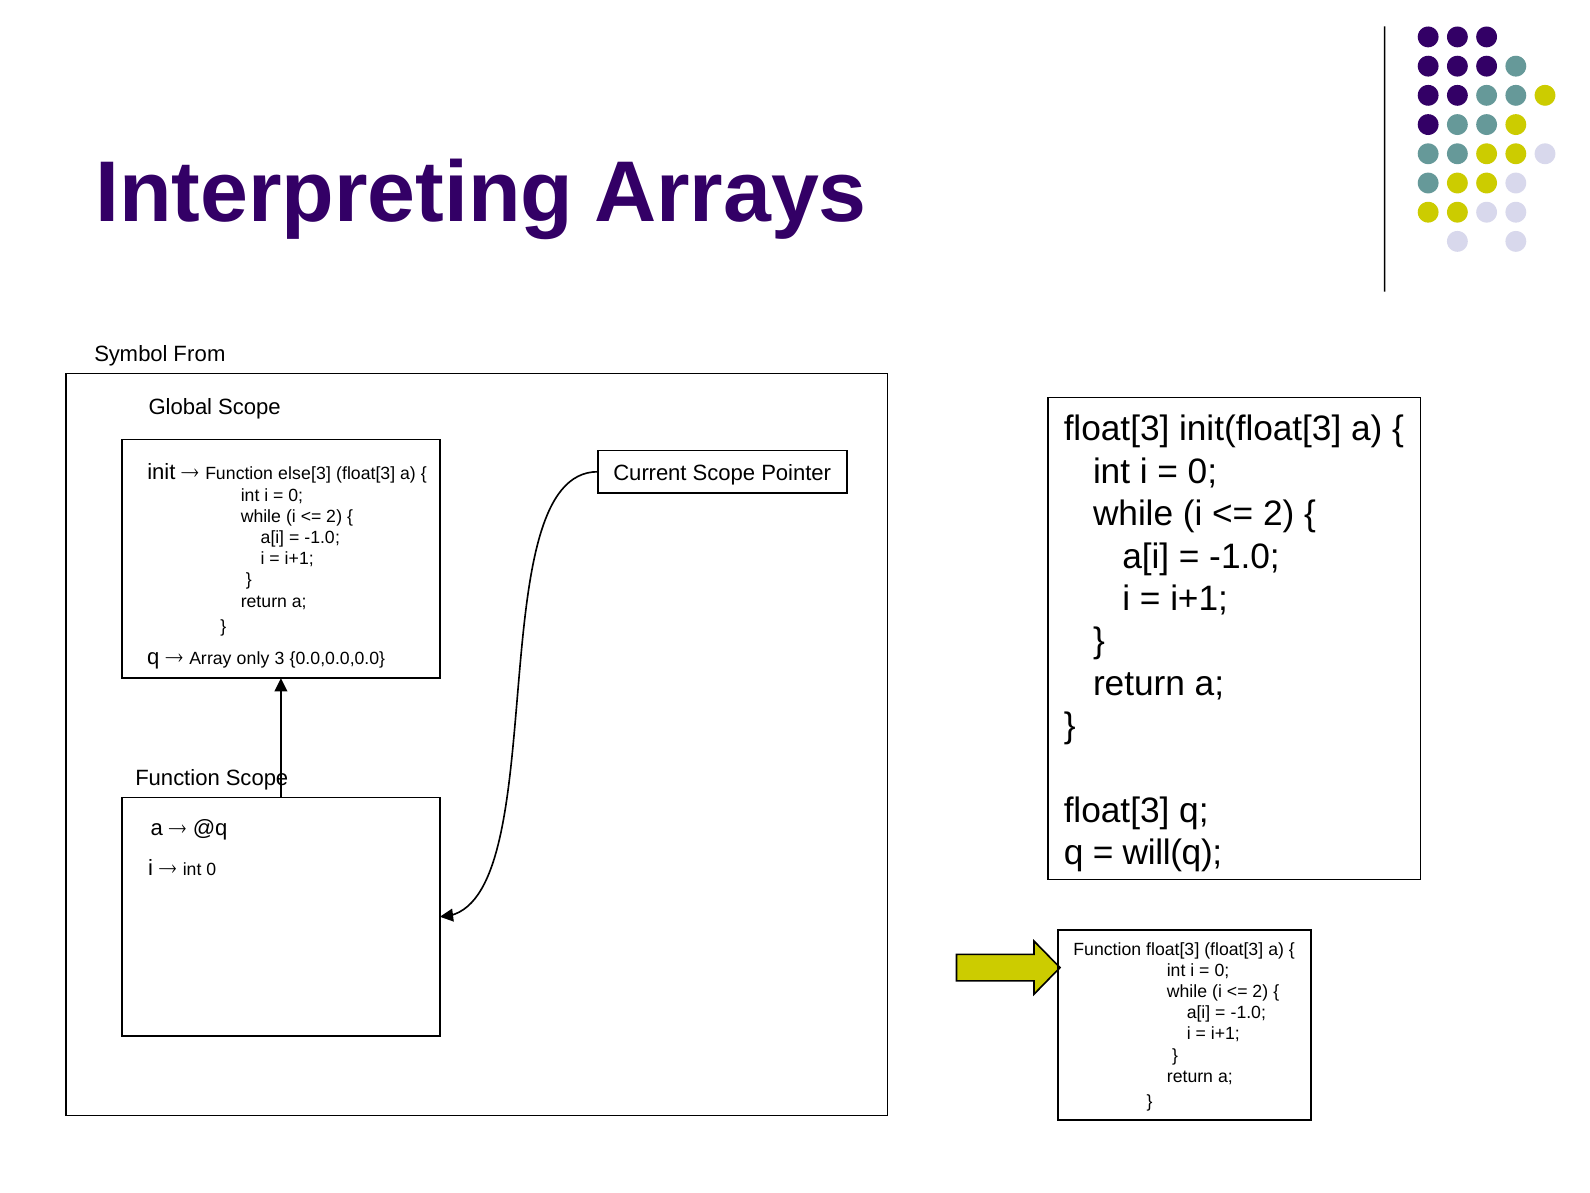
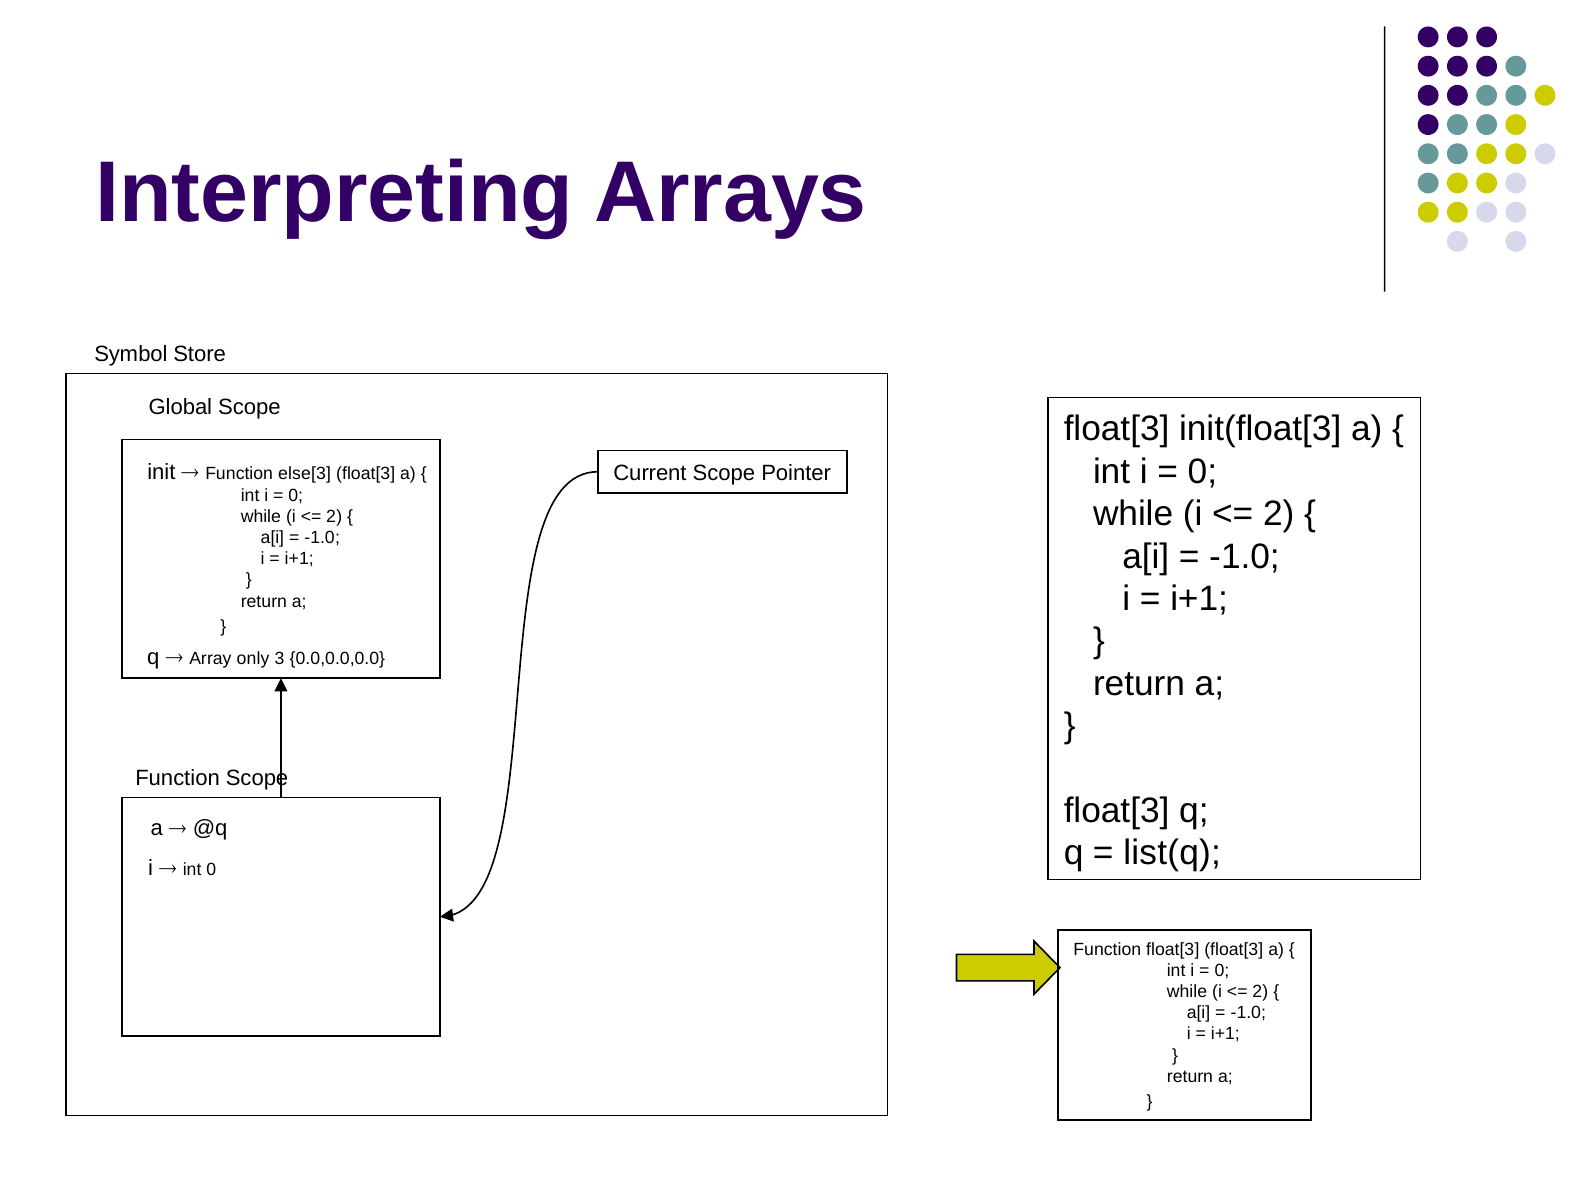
From: From -> Store
will(q: will(q -> list(q
